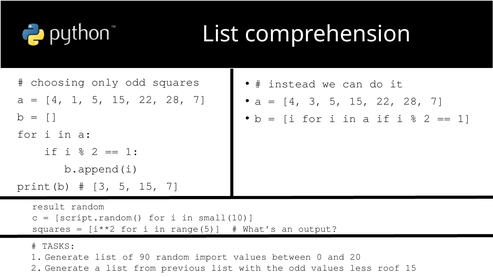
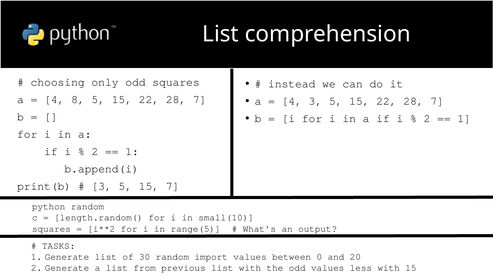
4 1: 1 -> 8
result: result -> python
script.random(: script.random( -> length.random(
90: 90 -> 30
less roof: roof -> with
